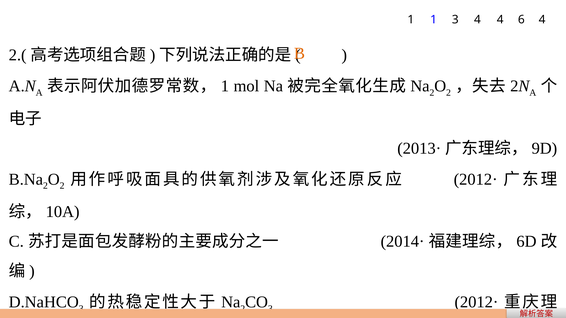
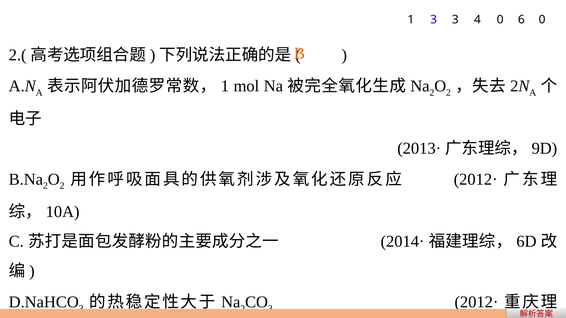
1 1: 1 -> 3
4 4: 4 -> 0
6 4: 4 -> 0
